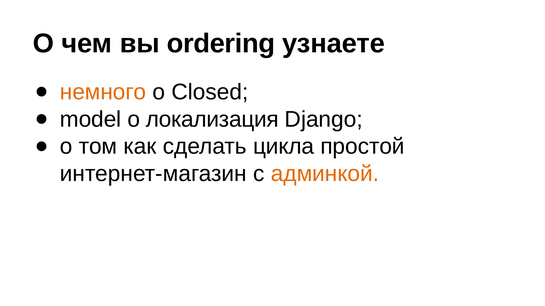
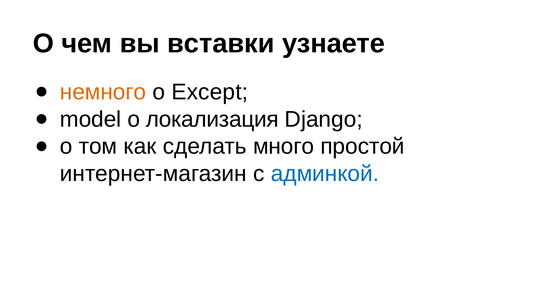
ordering: ordering -> вставки
Closed: Closed -> Except
цикла: цикла -> много
админкой colour: orange -> blue
